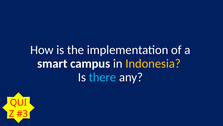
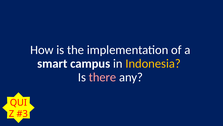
there colour: light blue -> pink
